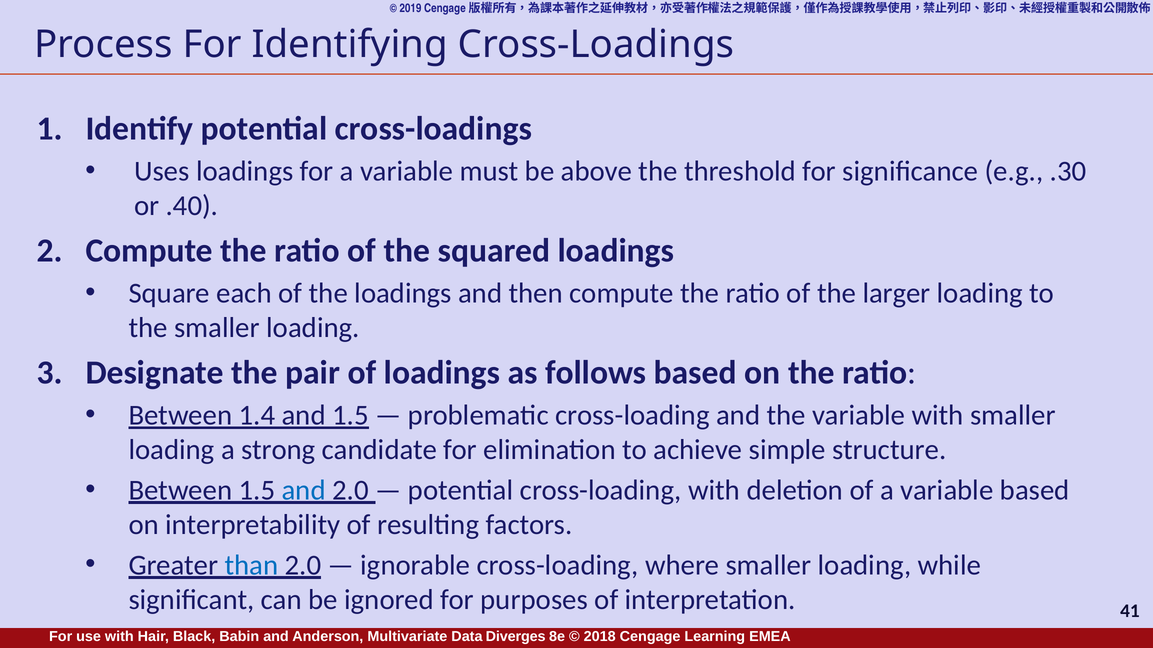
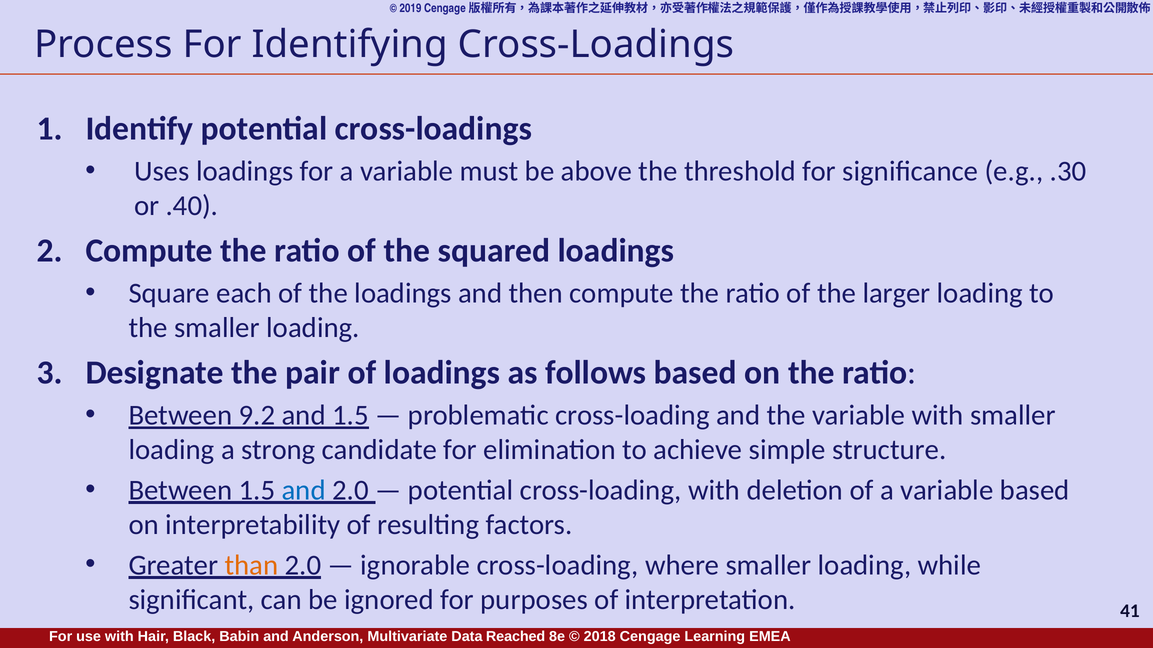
1.4: 1.4 -> 9.2
than colour: blue -> orange
Diverges: Diverges -> Reached
